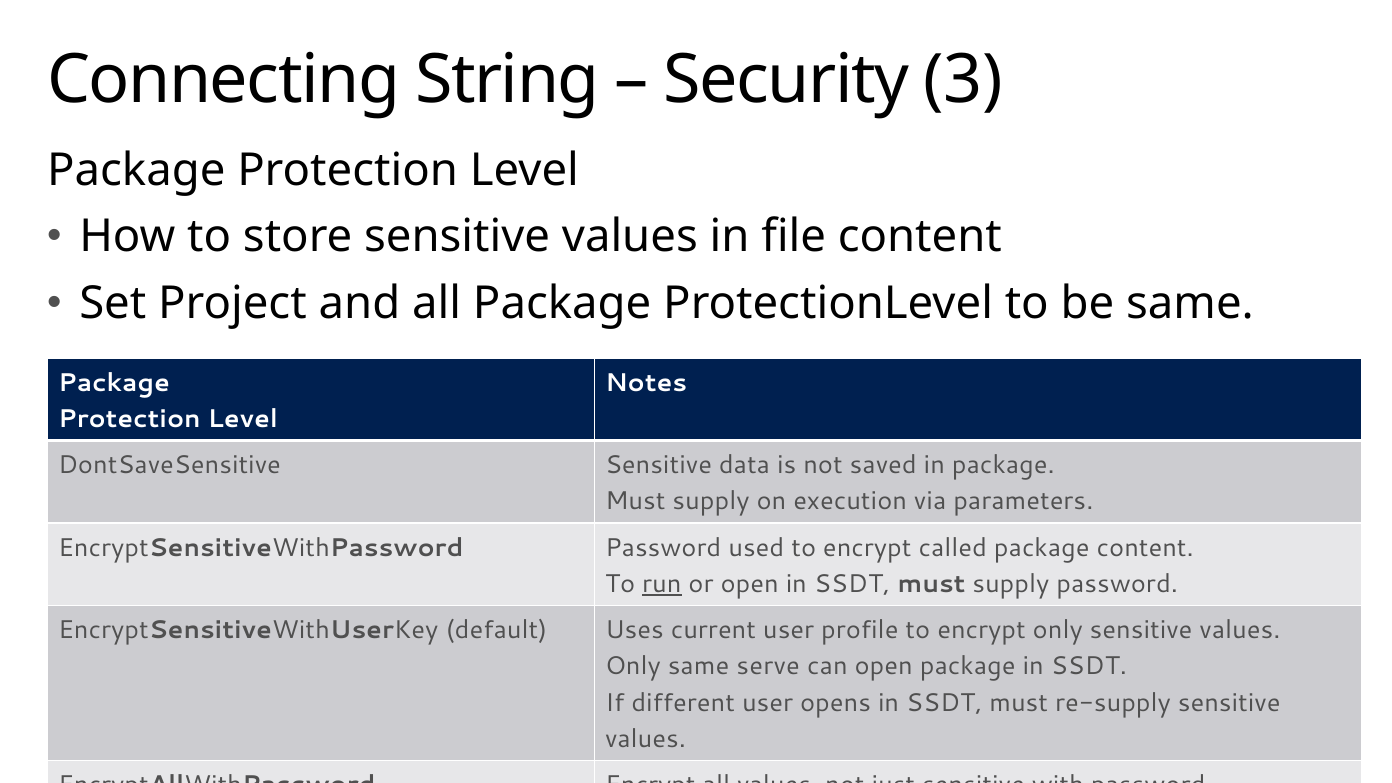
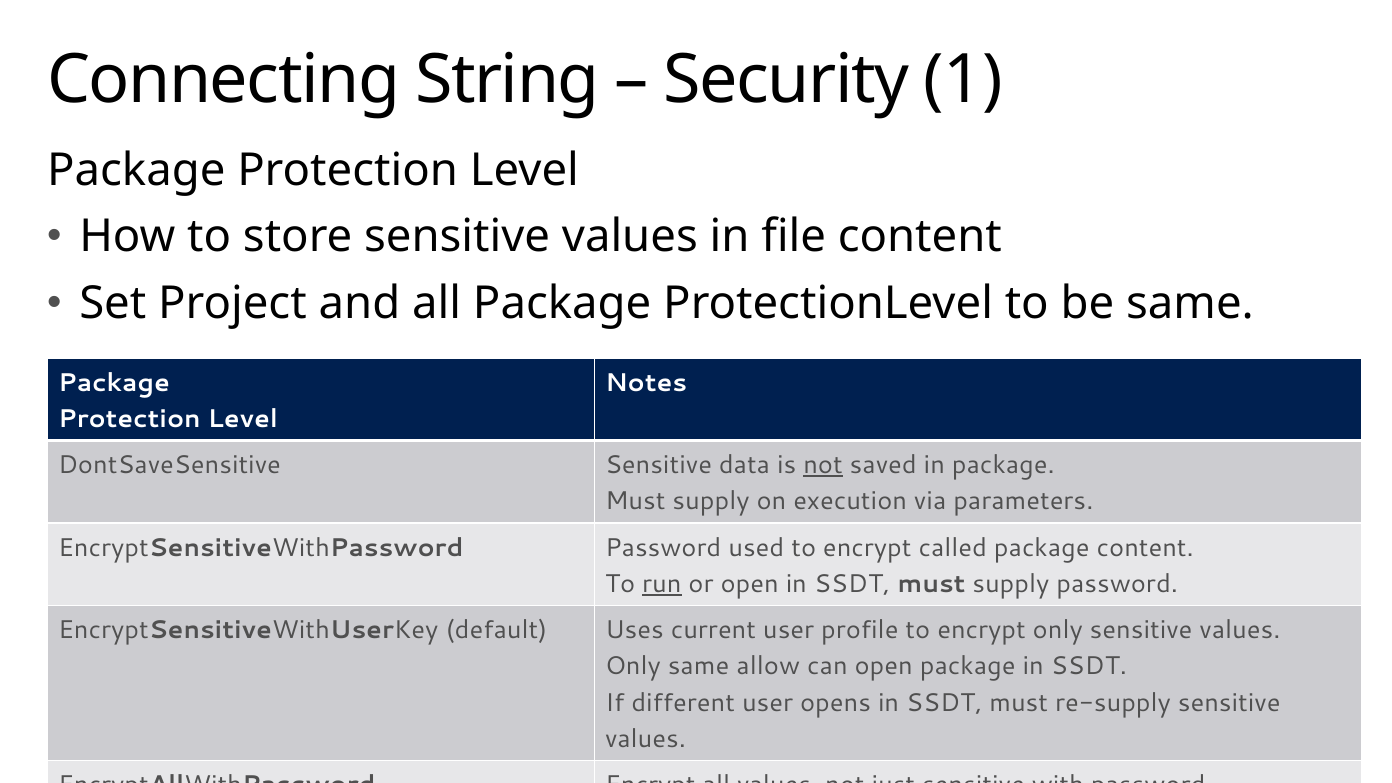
3: 3 -> 1
not at (823, 465) underline: none -> present
serve: serve -> allow
